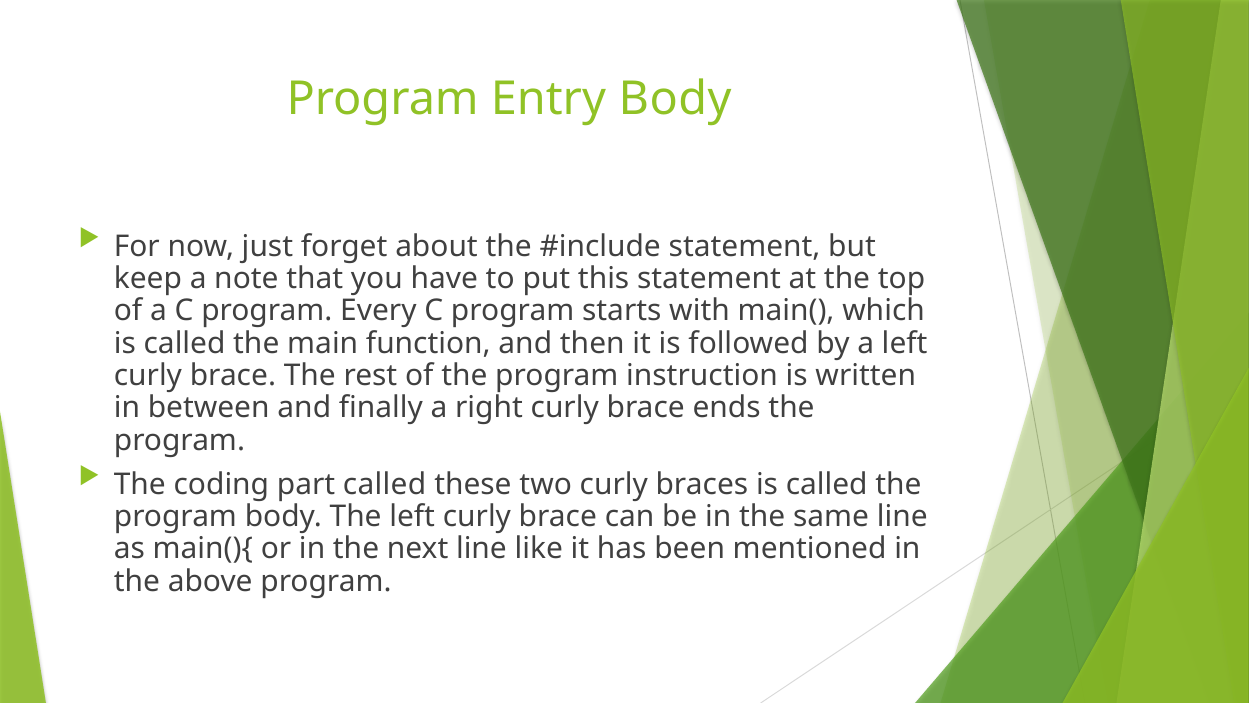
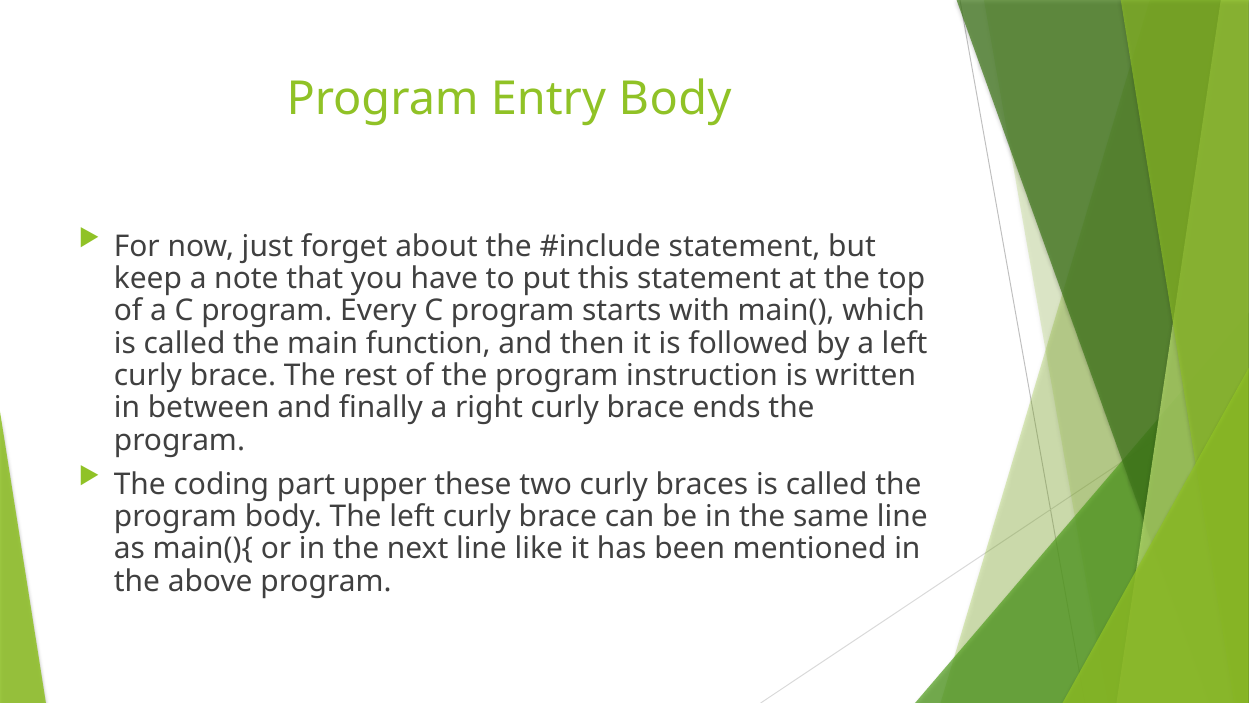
part called: called -> upper
